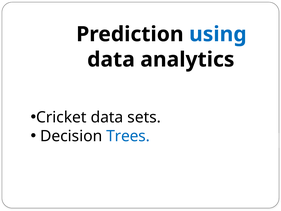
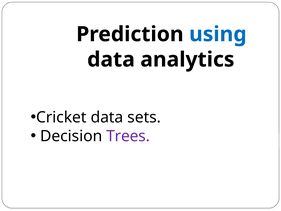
Trees colour: blue -> purple
